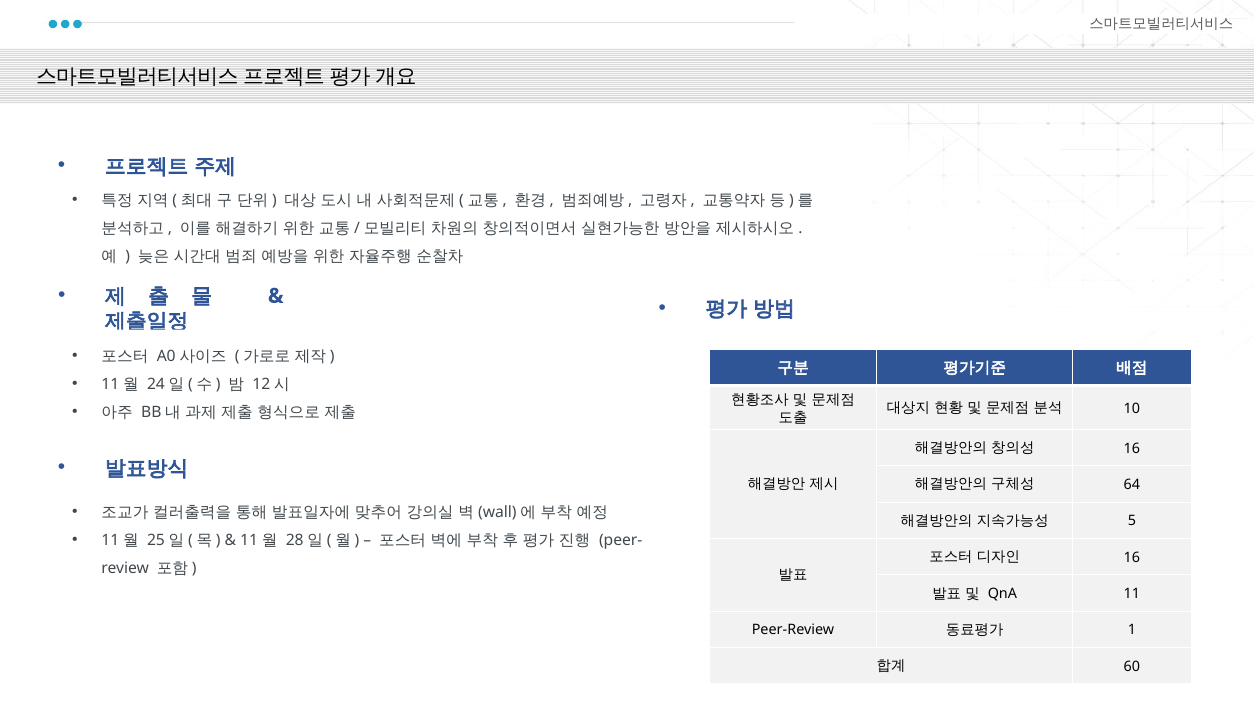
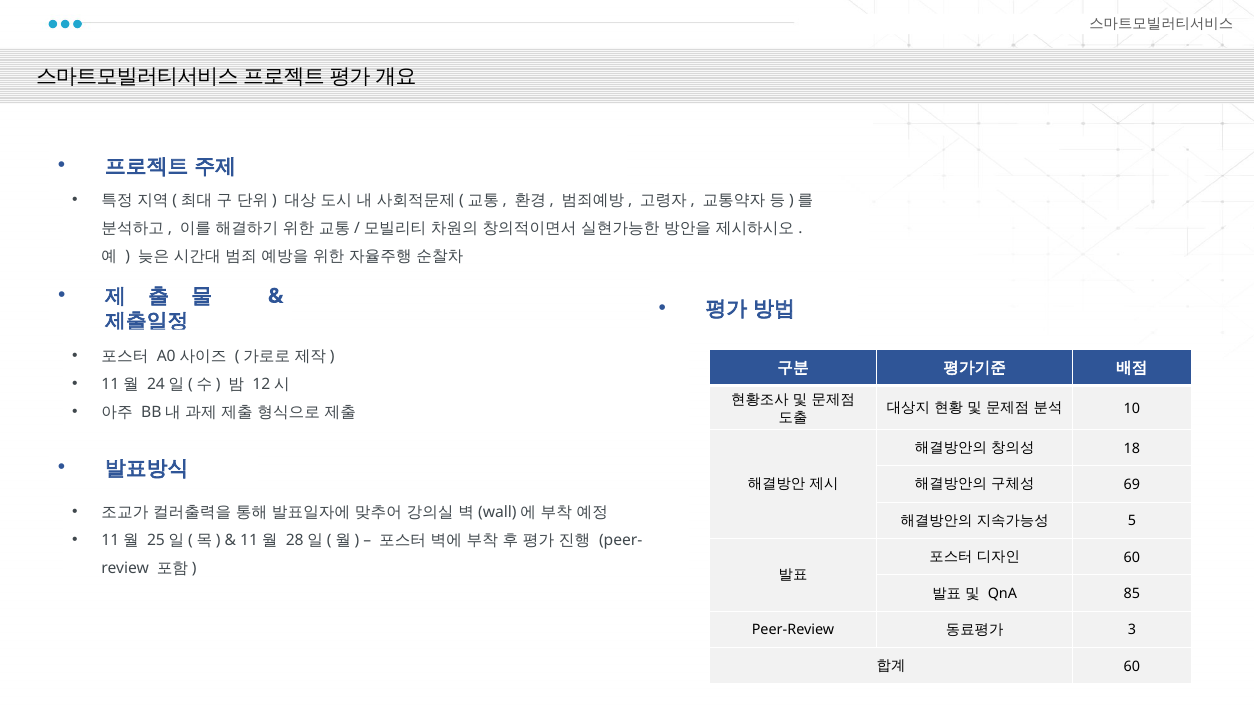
16 at (1132, 449): 16 -> 18
64: 64 -> 69
16 at (1132, 558): 16 -> 60
11: 11 -> 85
1: 1 -> 3
